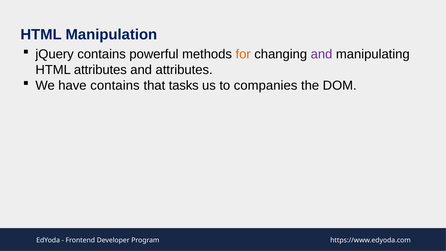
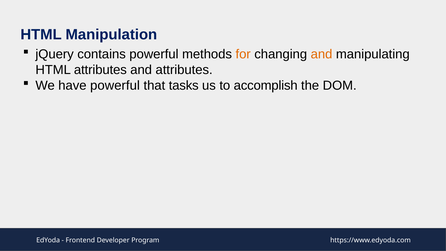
and at (322, 54) colour: purple -> orange
have contains: contains -> powerful
companies: companies -> accomplish
